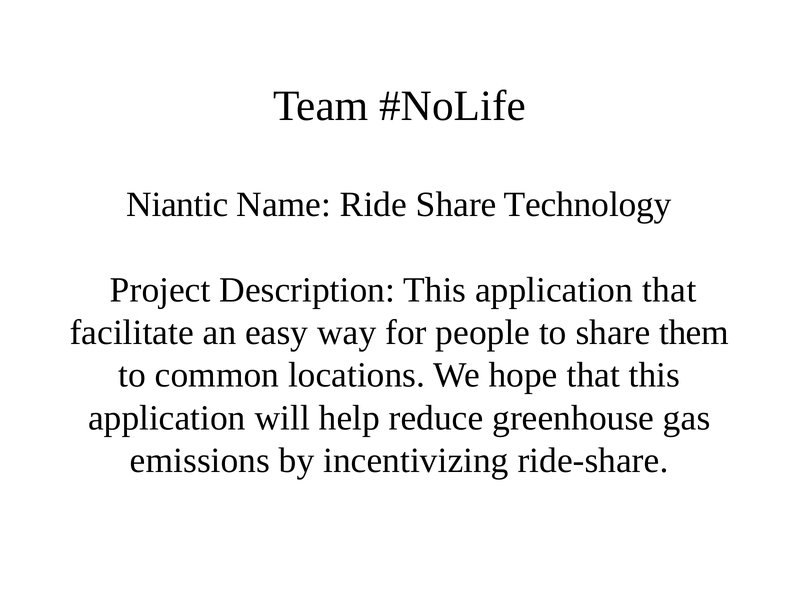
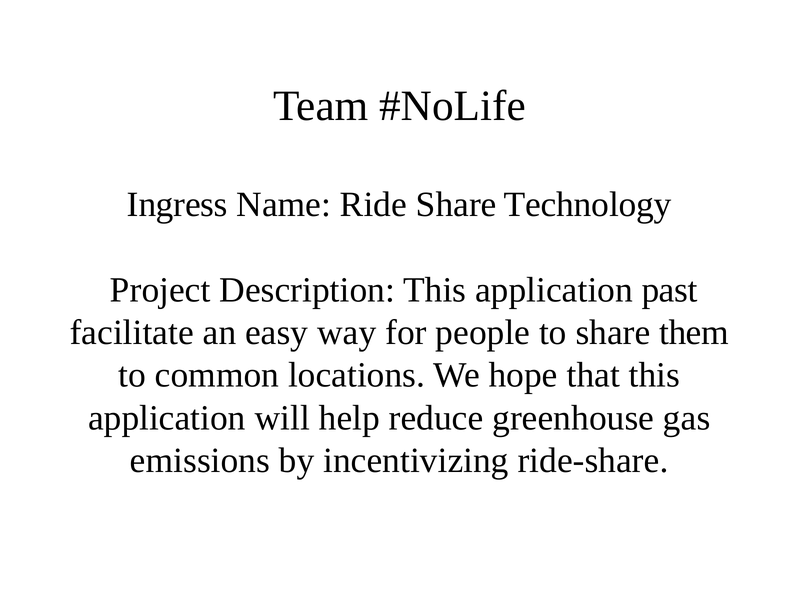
Niantic: Niantic -> Ingress
application that: that -> past
